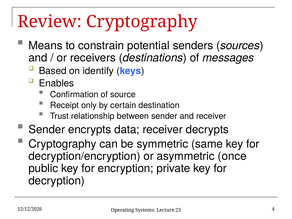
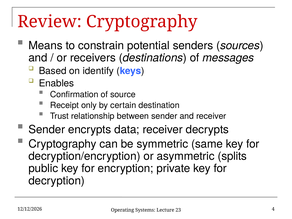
once: once -> splits
